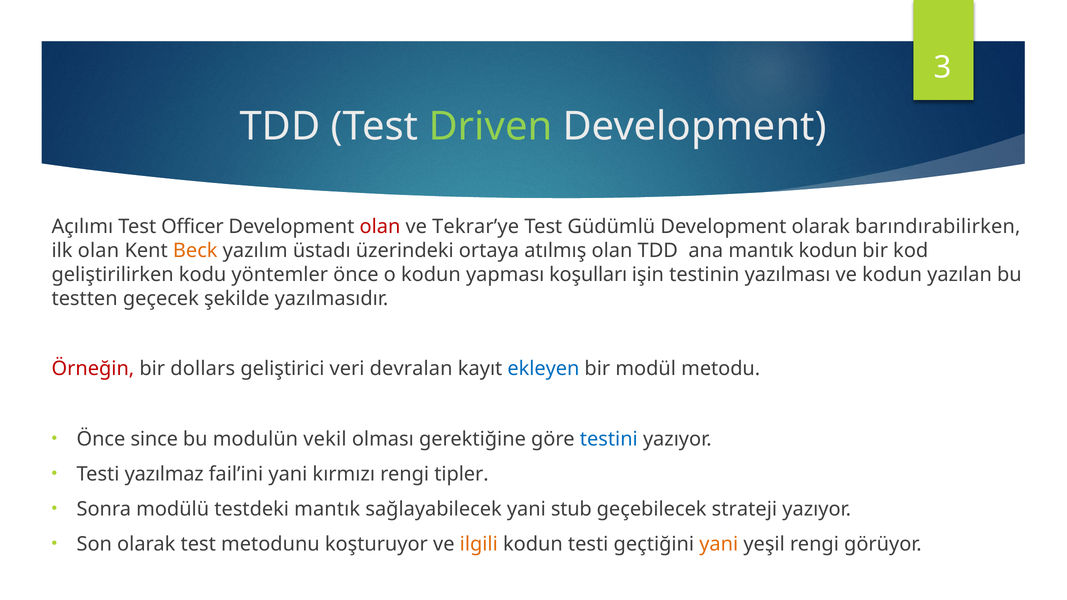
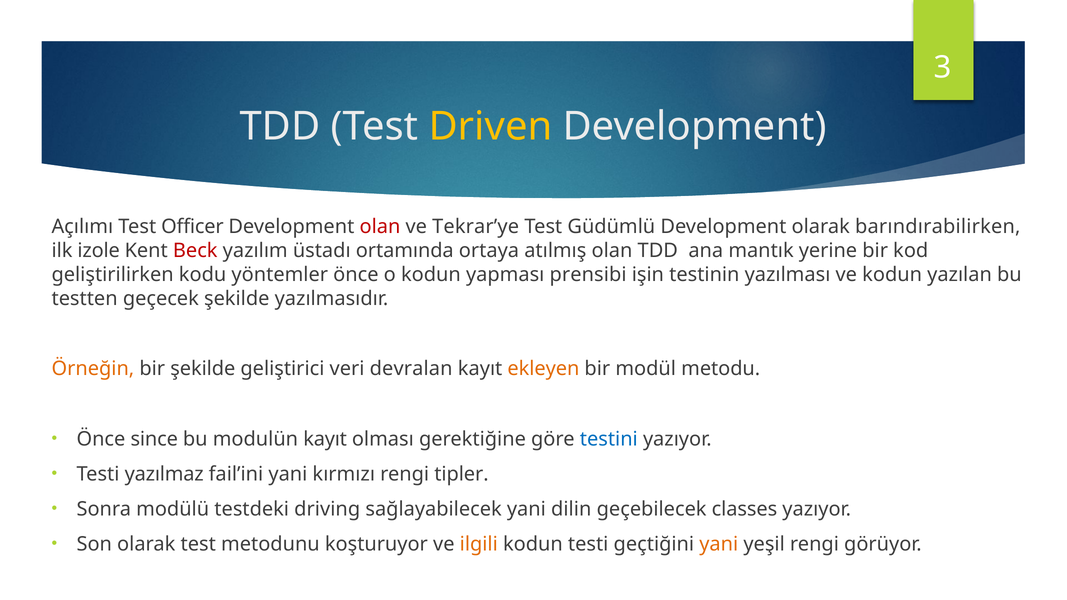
Driven colour: light green -> yellow
ilk olan: olan -> izole
Beck colour: orange -> red
üzerindeki: üzerindeki -> ortamında
mantık kodun: kodun -> yerine
koşulları: koşulları -> prensibi
Örneğin colour: red -> orange
bir dollars: dollars -> şekilde
ekleyen colour: blue -> orange
modulün vekil: vekil -> kayıt
testdeki mantık: mantık -> driving
stub: stub -> dilin
strateji: strateji -> classes
